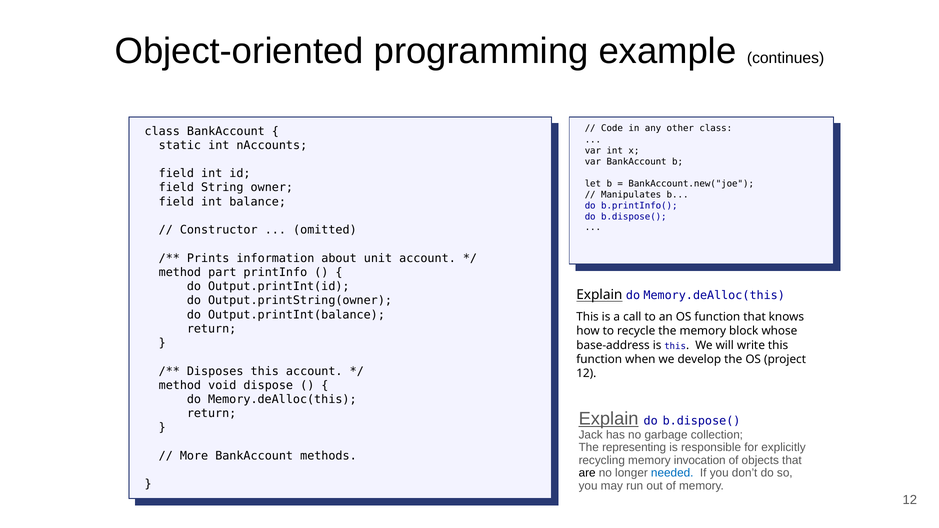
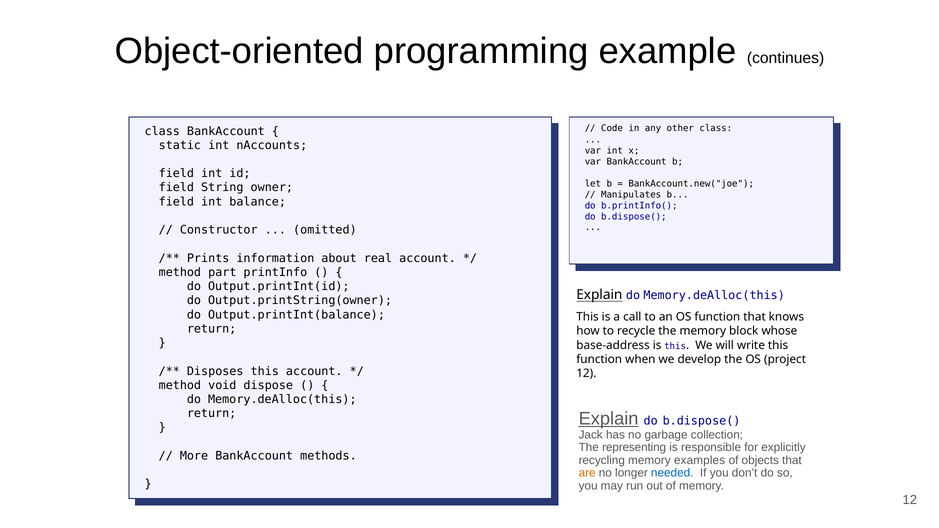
unit: unit -> real
invocation: invocation -> examples
are colour: black -> orange
